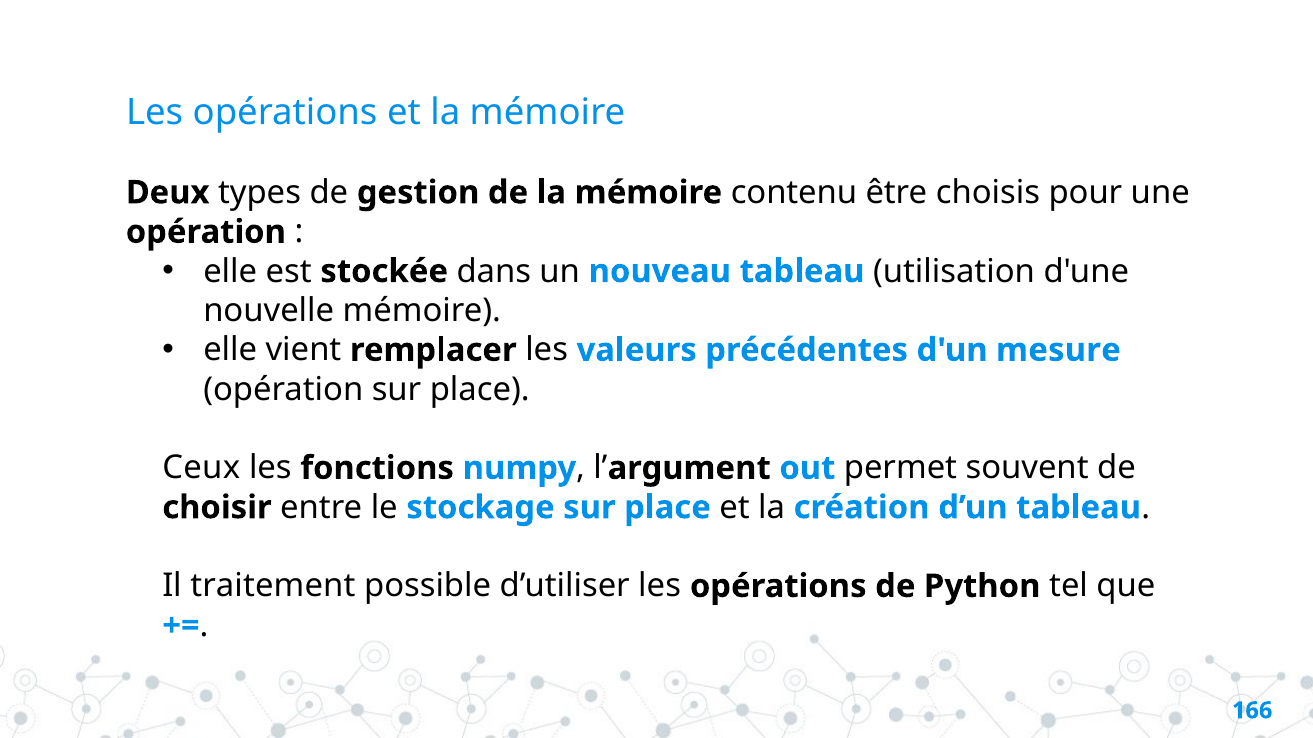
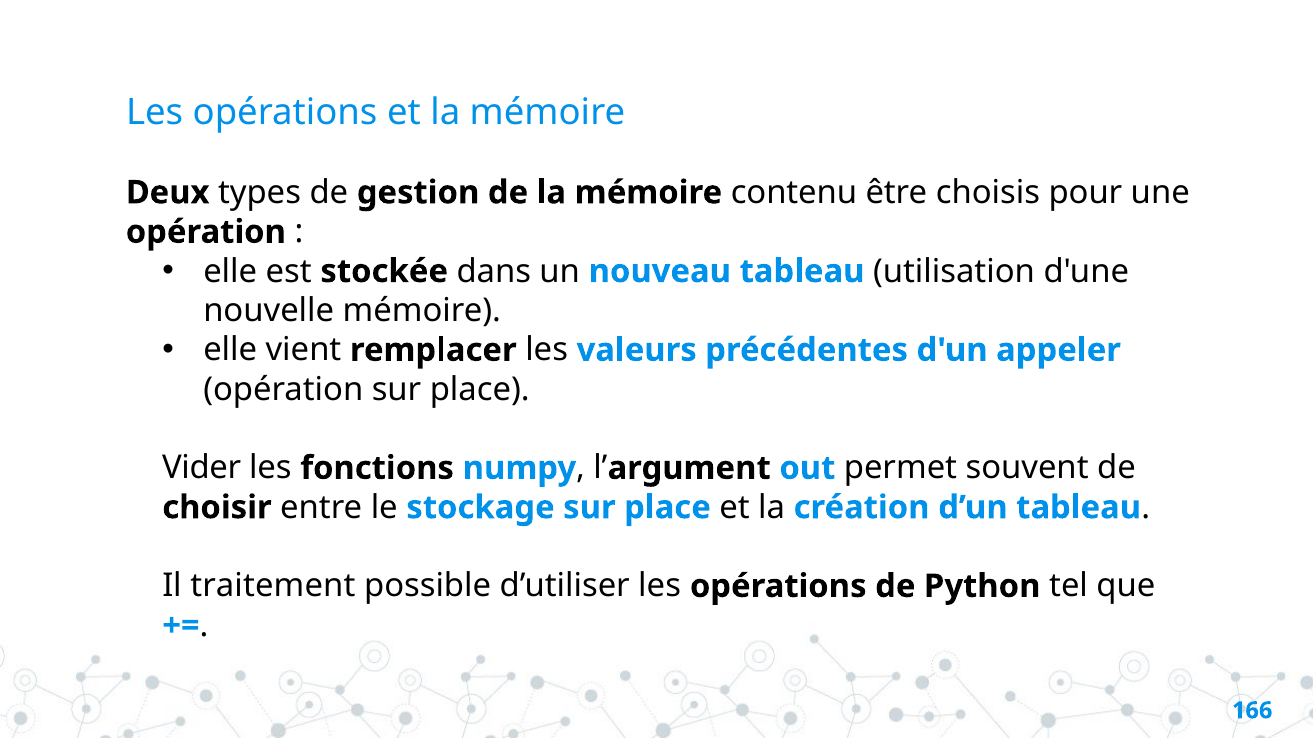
mesure: mesure -> appeler
Ceux: Ceux -> Vider
